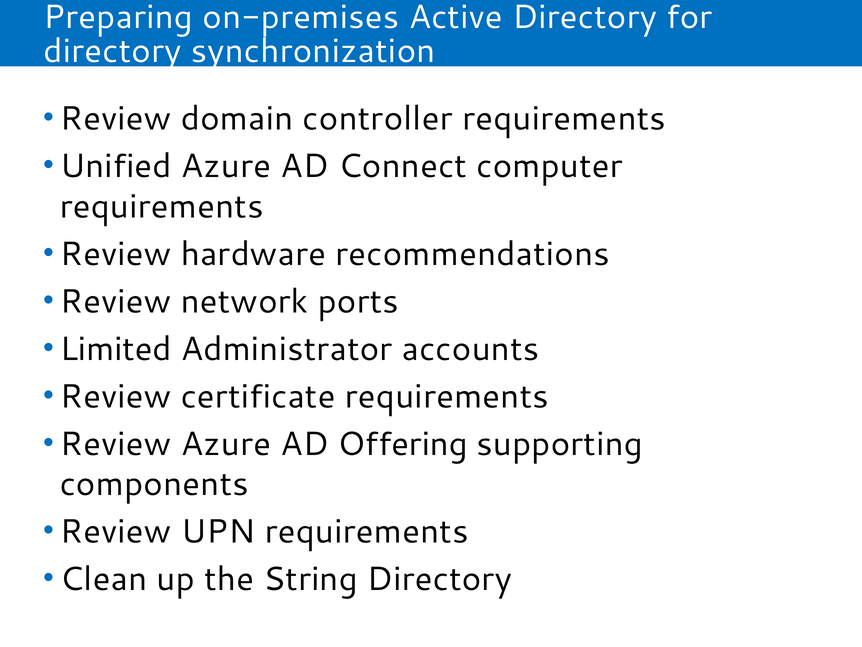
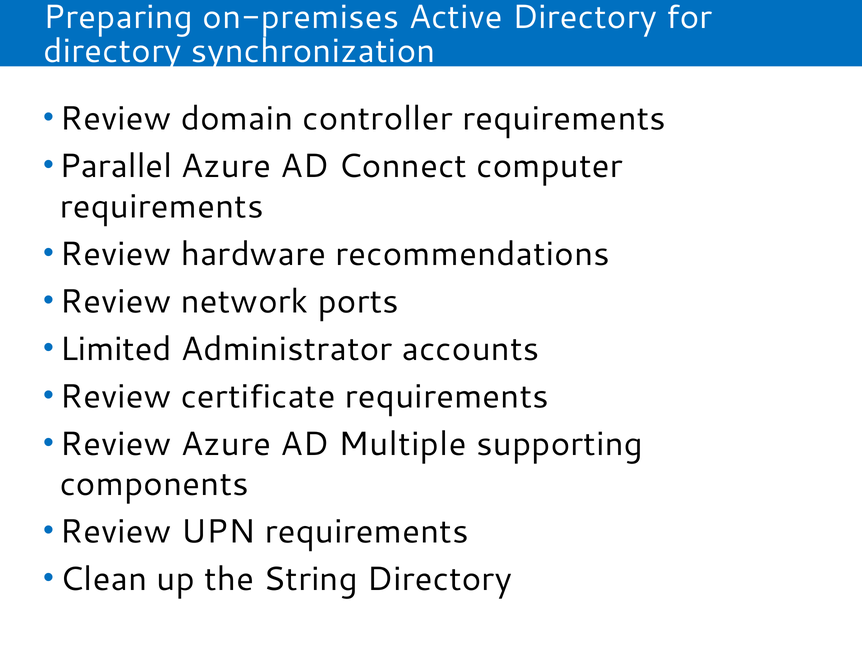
Unified: Unified -> Parallel
Offering: Offering -> Multiple
